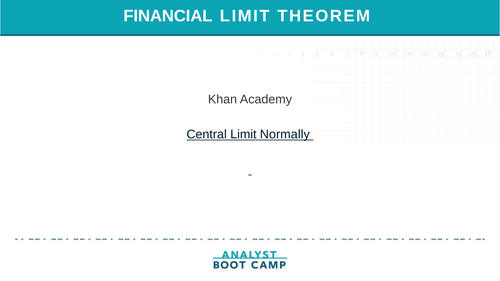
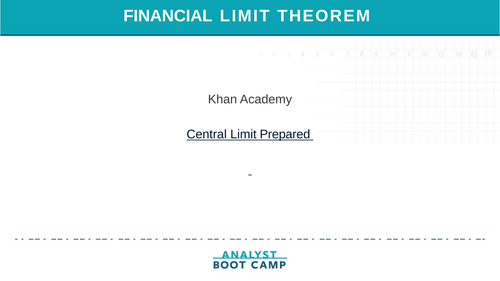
Normally: Normally -> Prepared
